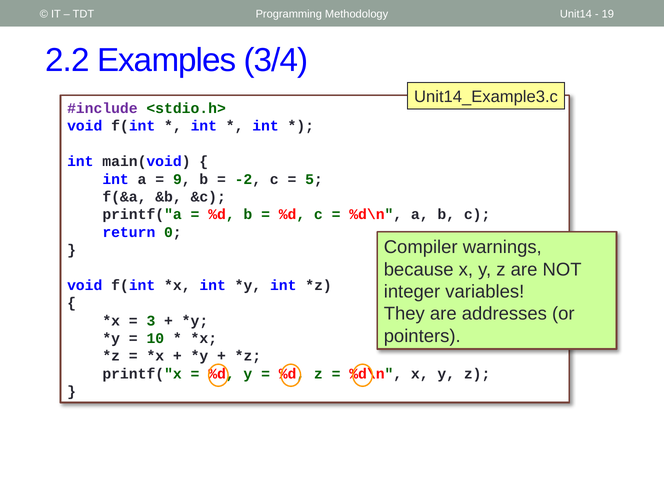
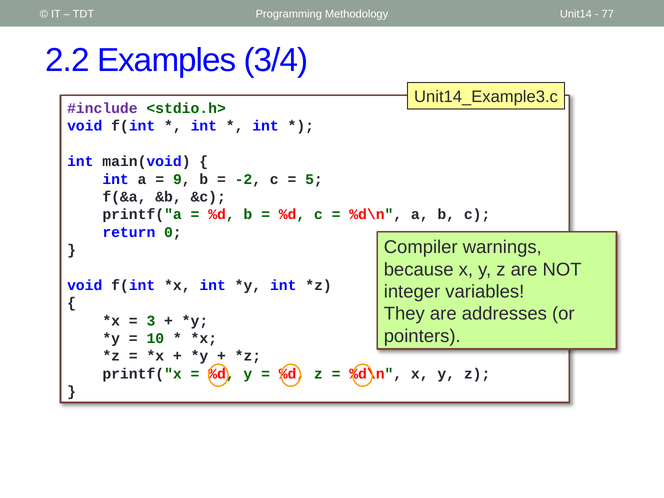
19: 19 -> 77
